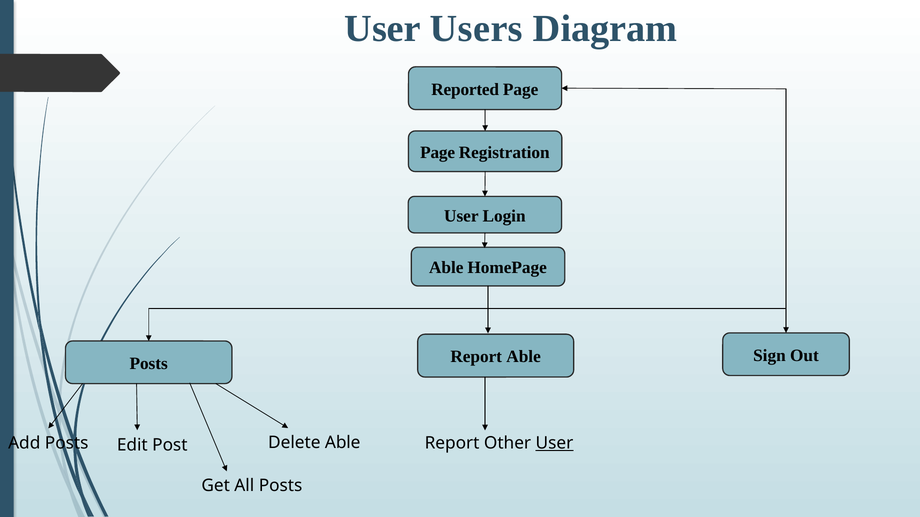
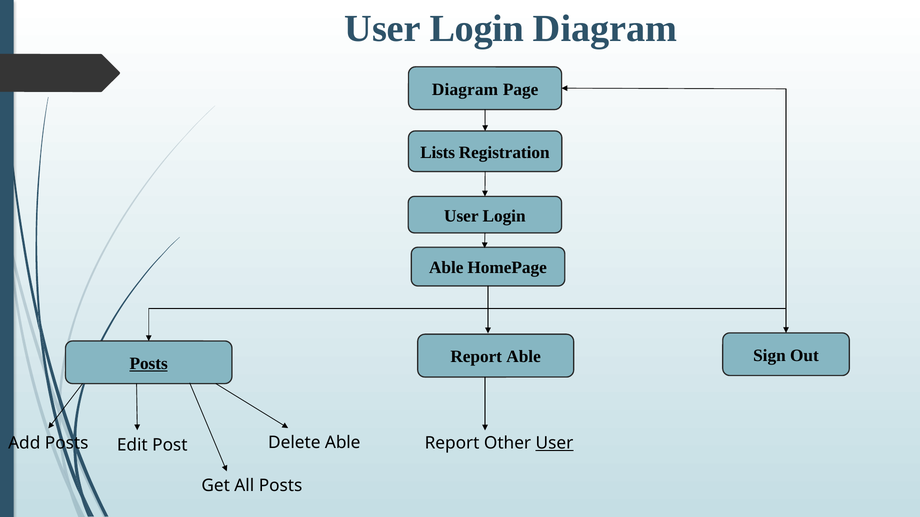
Users at (476, 29): Users -> Login
Reported at (465, 89): Reported -> Diagram
Page at (438, 153): Page -> Lists
Posts at (149, 364) underline: none -> present
